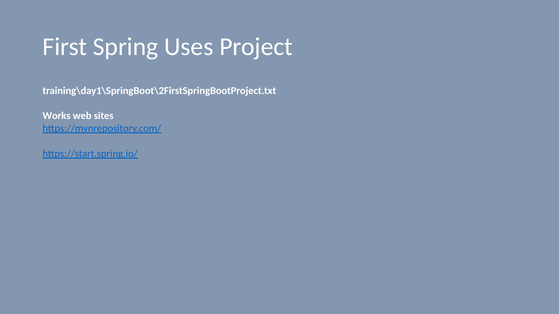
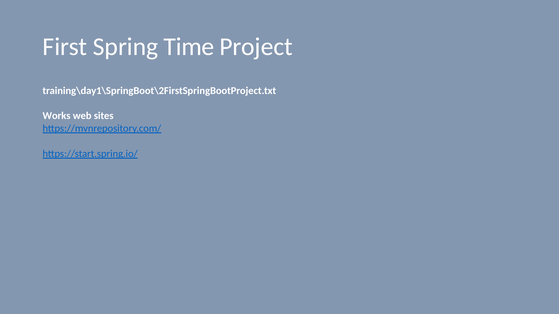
Uses: Uses -> Time
